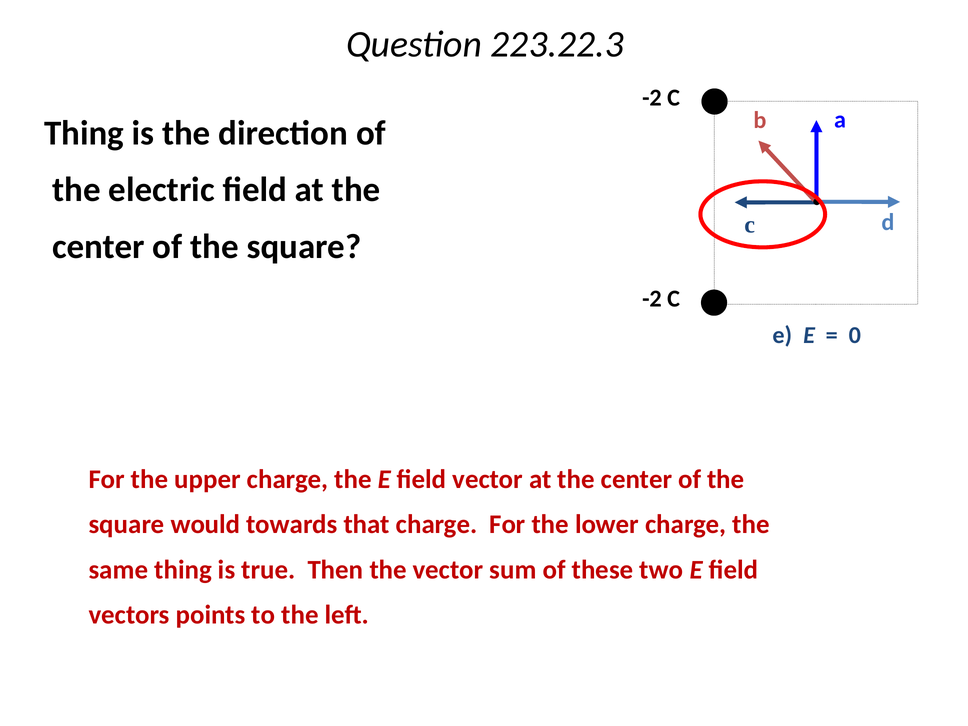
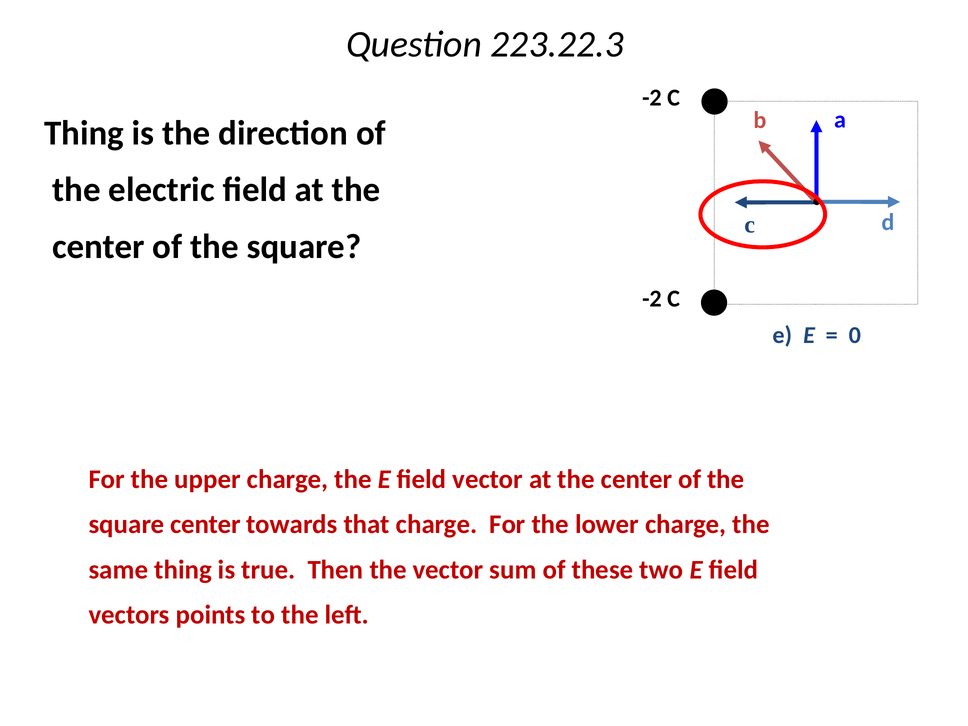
square would: would -> center
